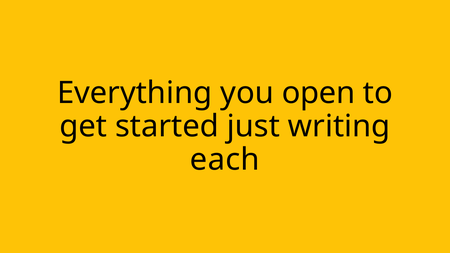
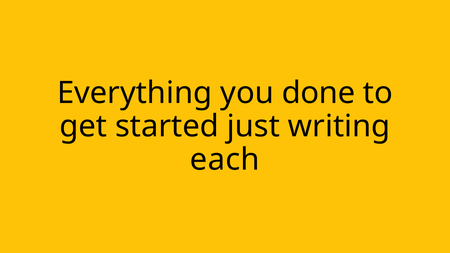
open: open -> done
